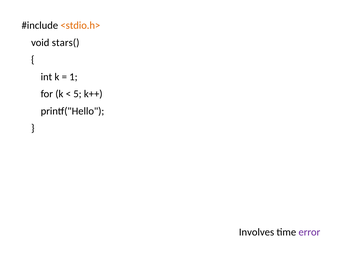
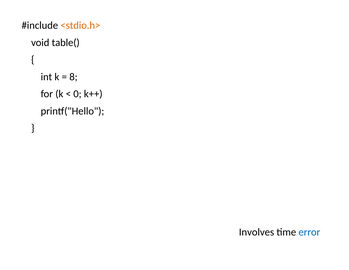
stars(: stars( -> table(
1: 1 -> 8
5: 5 -> 0
error colour: purple -> blue
